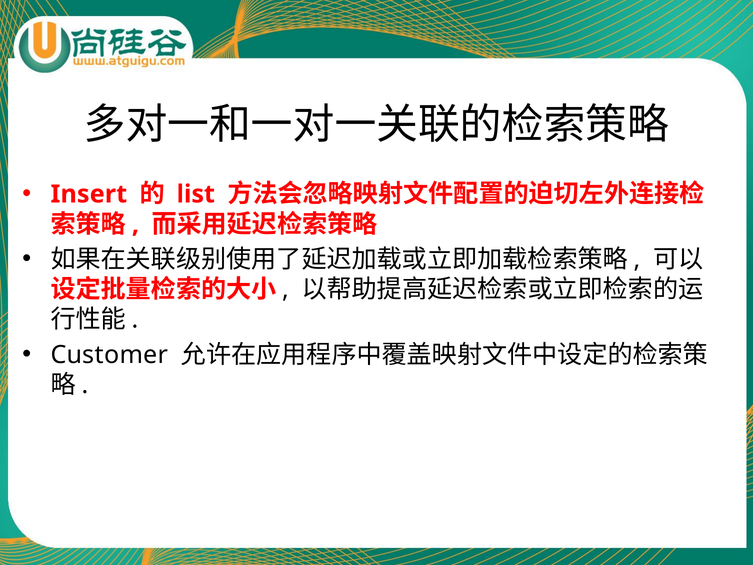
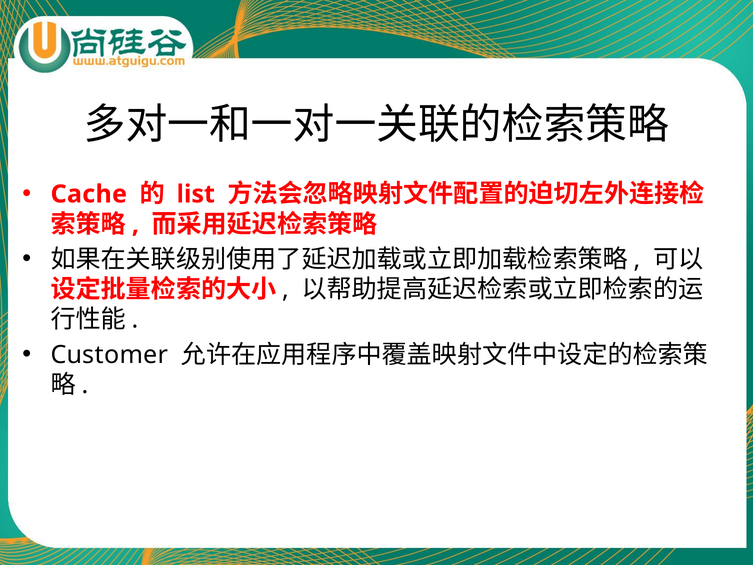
Insert: Insert -> Cache
